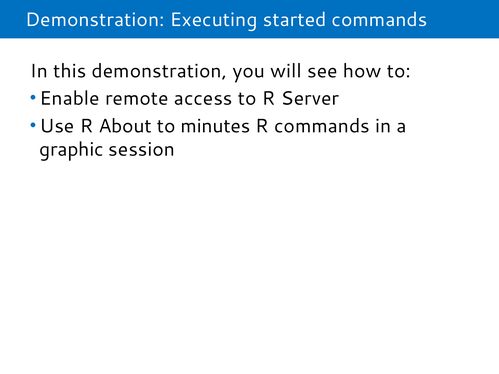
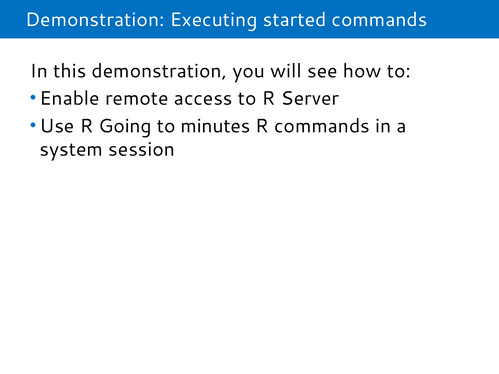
About: About -> Going
graphic: graphic -> system
